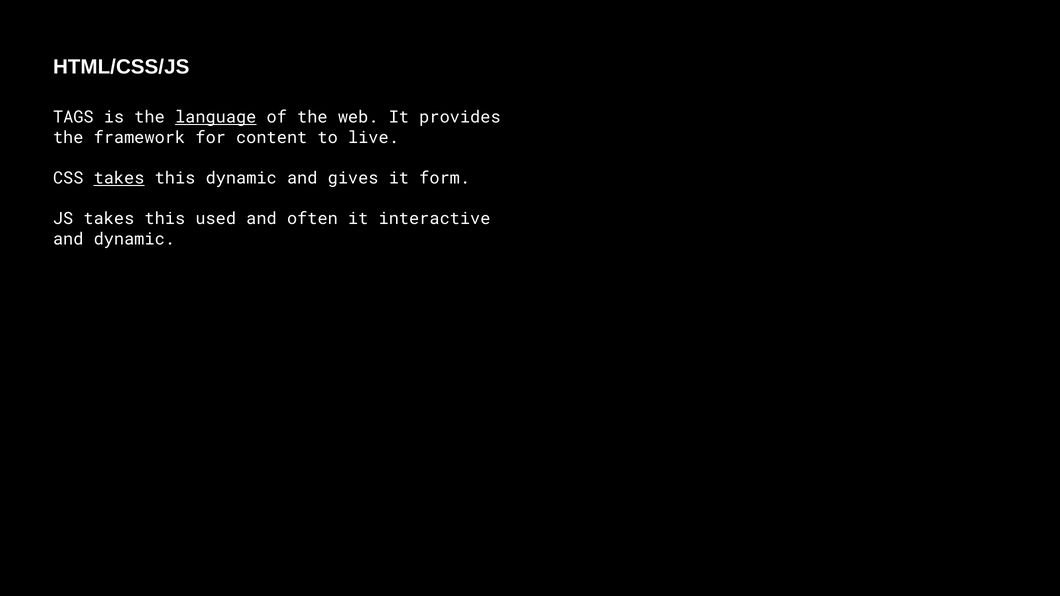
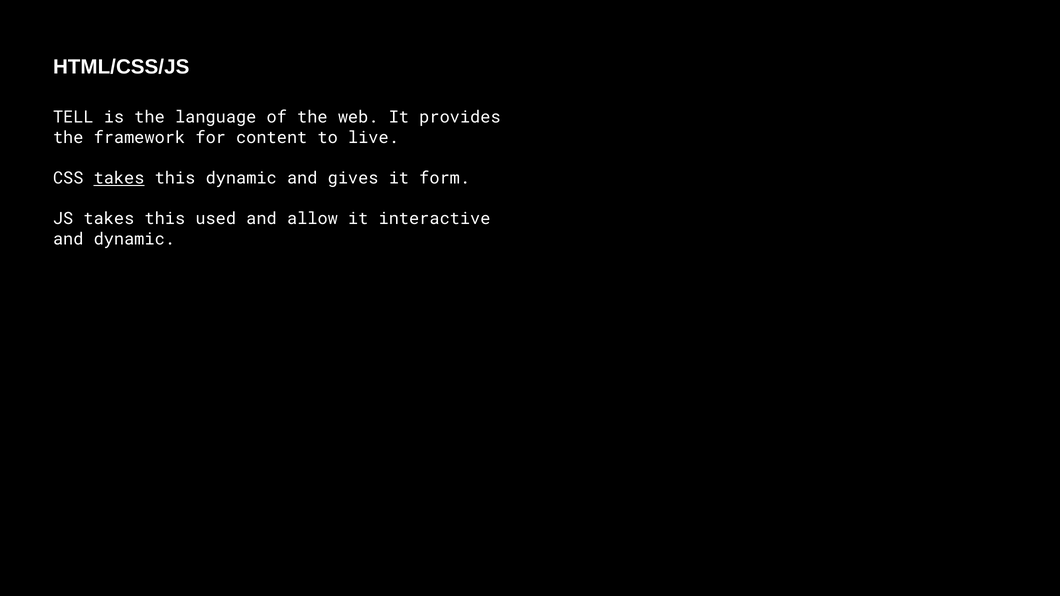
TAGS: TAGS -> TELL
language underline: present -> none
often: often -> allow
